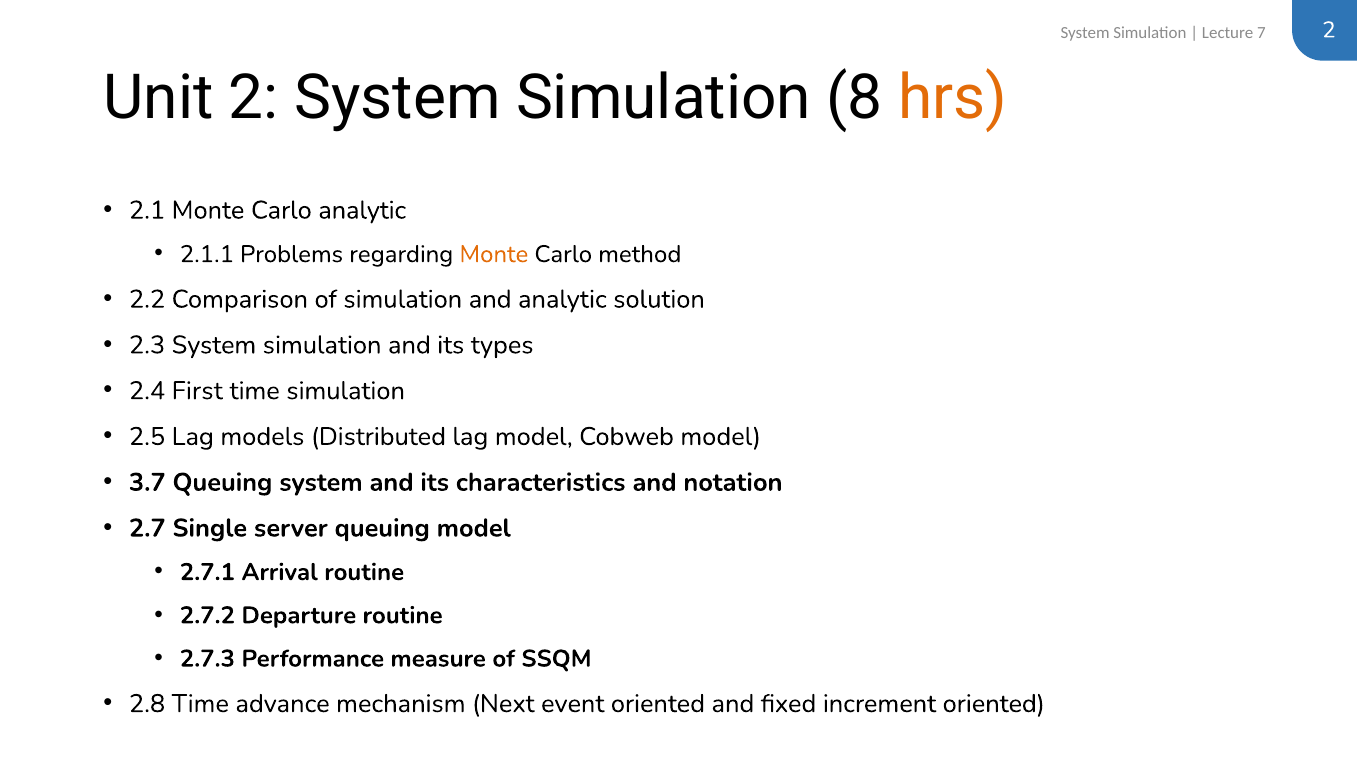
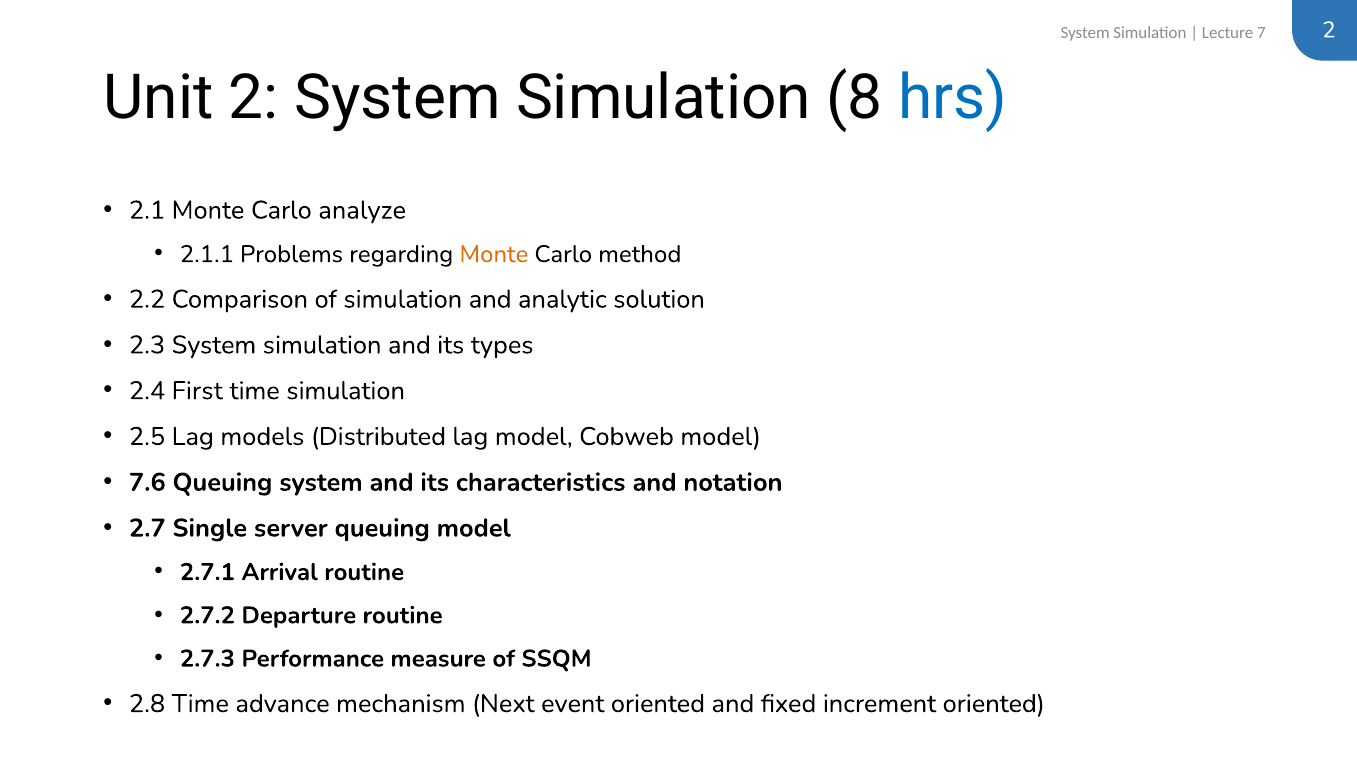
hrs colour: orange -> blue
Carlo analytic: analytic -> analyze
3.7: 3.7 -> 7.6
